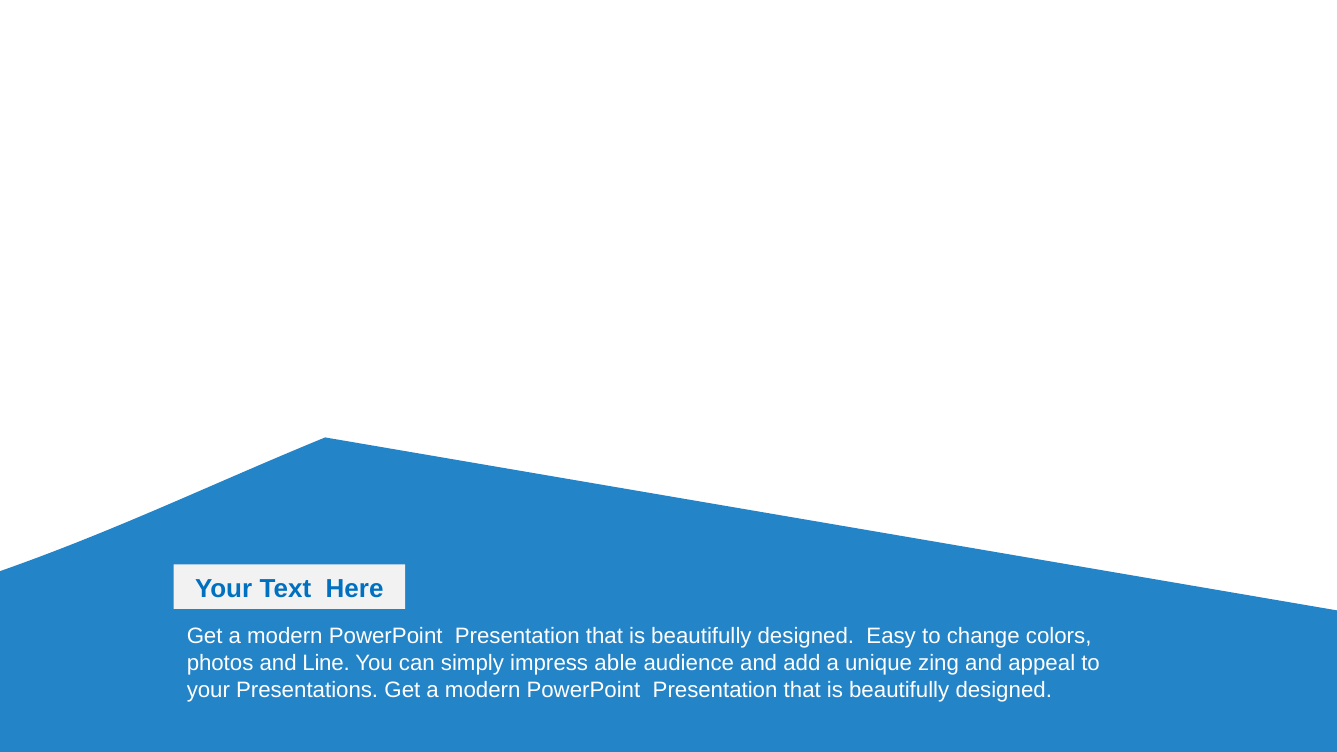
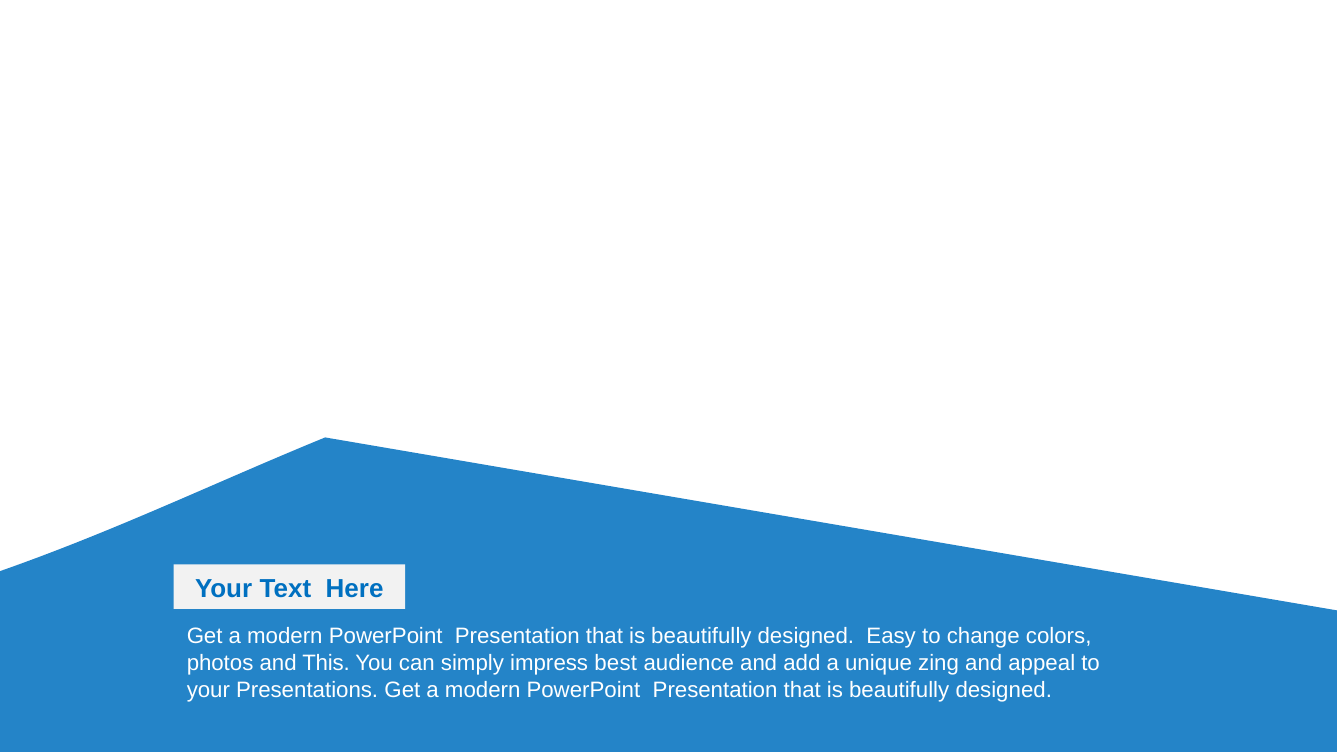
Line: Line -> This
able: able -> best
